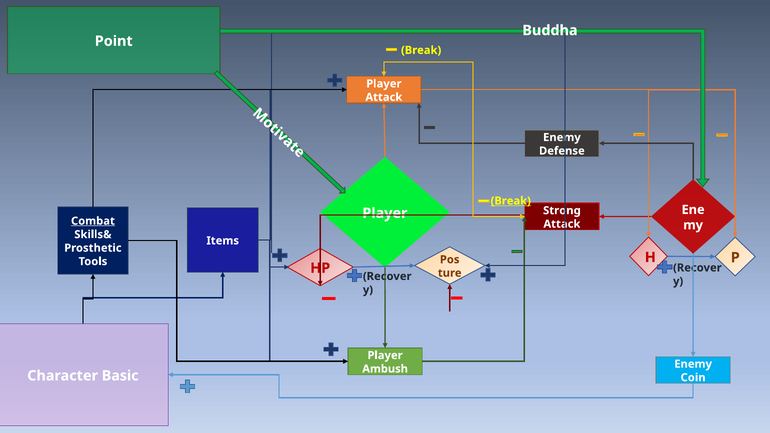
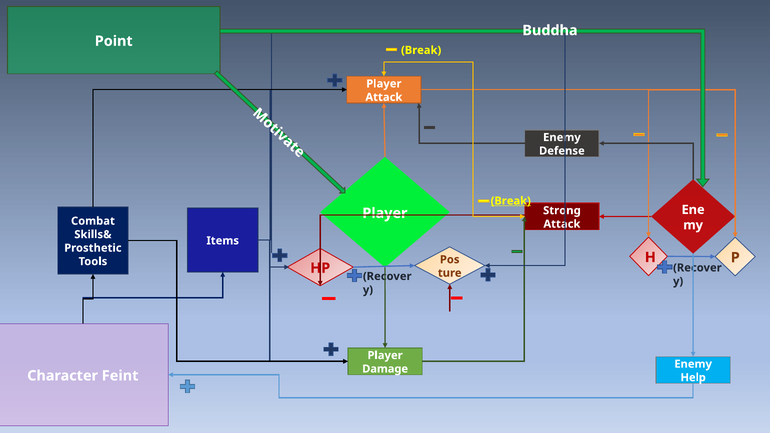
Combat underline: present -> none
Ambush: Ambush -> Damage
Basic: Basic -> Feint
Coin: Coin -> Help
